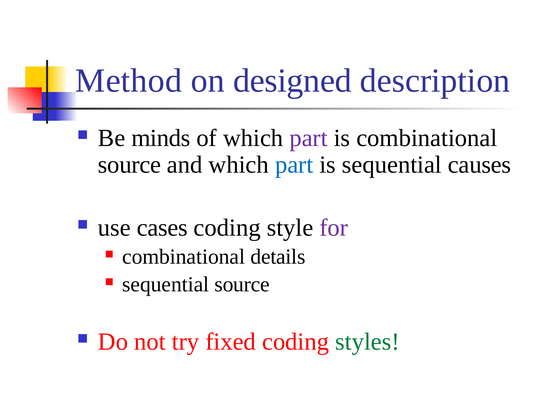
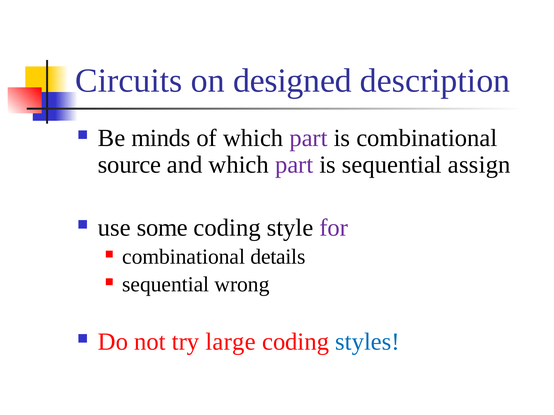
Method: Method -> Circuits
part at (294, 165) colour: blue -> purple
causes: causes -> assign
cases: cases -> some
sequential source: source -> wrong
fixed: fixed -> large
styles colour: green -> blue
